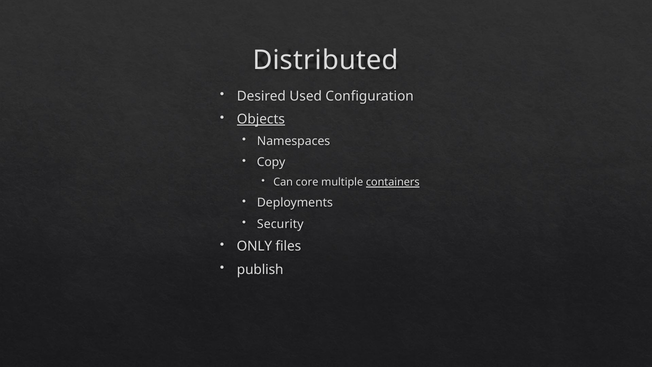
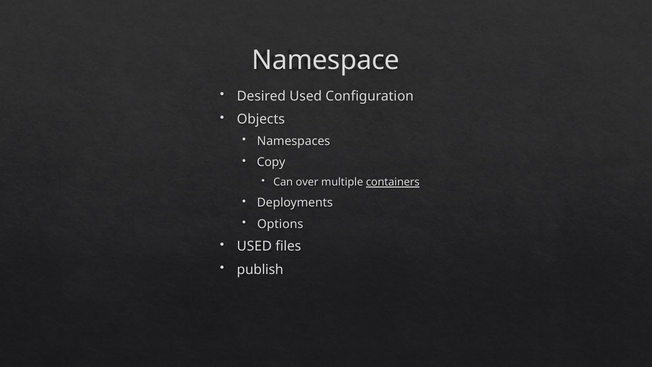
Distributed: Distributed -> Namespace
Objects underline: present -> none
core: core -> over
Security: Security -> Options
ONLY at (254, 246): ONLY -> USED
